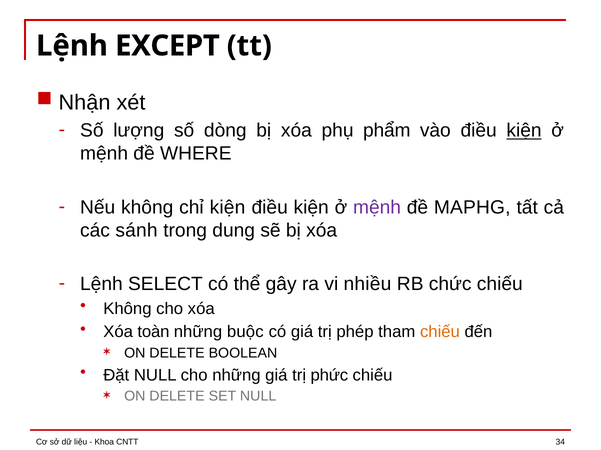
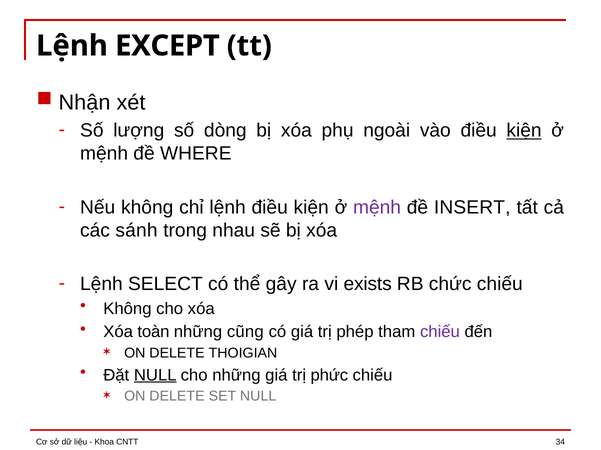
phẩm: phẩm -> ngoài
chỉ kiện: kiện -> lệnh
MAPHG: MAPHG -> INSERT
dung: dung -> nhau
nhiều: nhiều -> exists
buộc: buộc -> cũng
chiếu at (440, 332) colour: orange -> purple
BOOLEAN: BOOLEAN -> THOIGIAN
NULL at (155, 376) underline: none -> present
